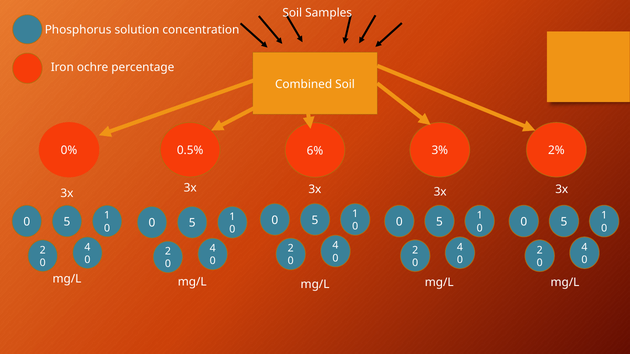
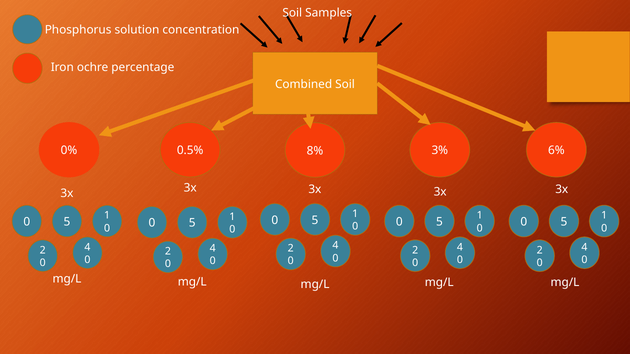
6%: 6% -> 8%
2%: 2% -> 6%
